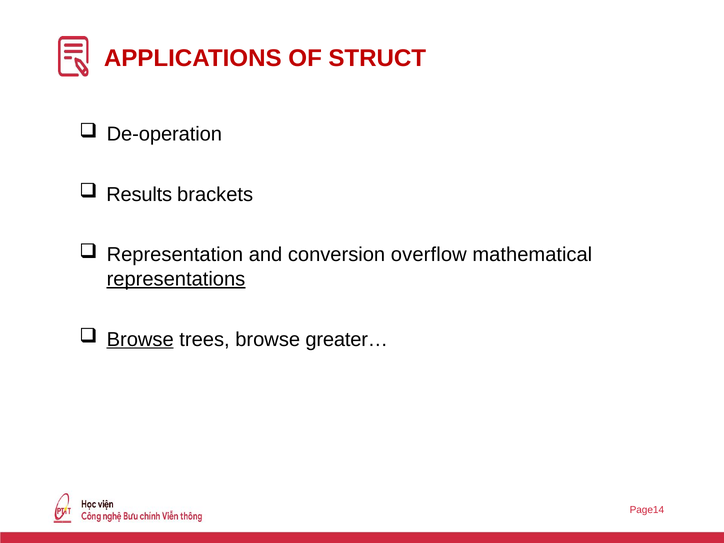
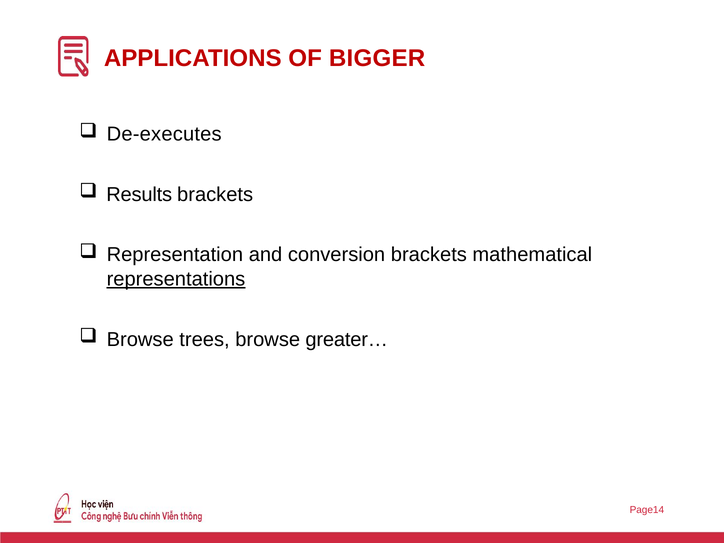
STRUCT: STRUCT -> BIGGER
De-operation: De-operation -> De-executes
conversion overflow: overflow -> brackets
Browse at (140, 339) underline: present -> none
